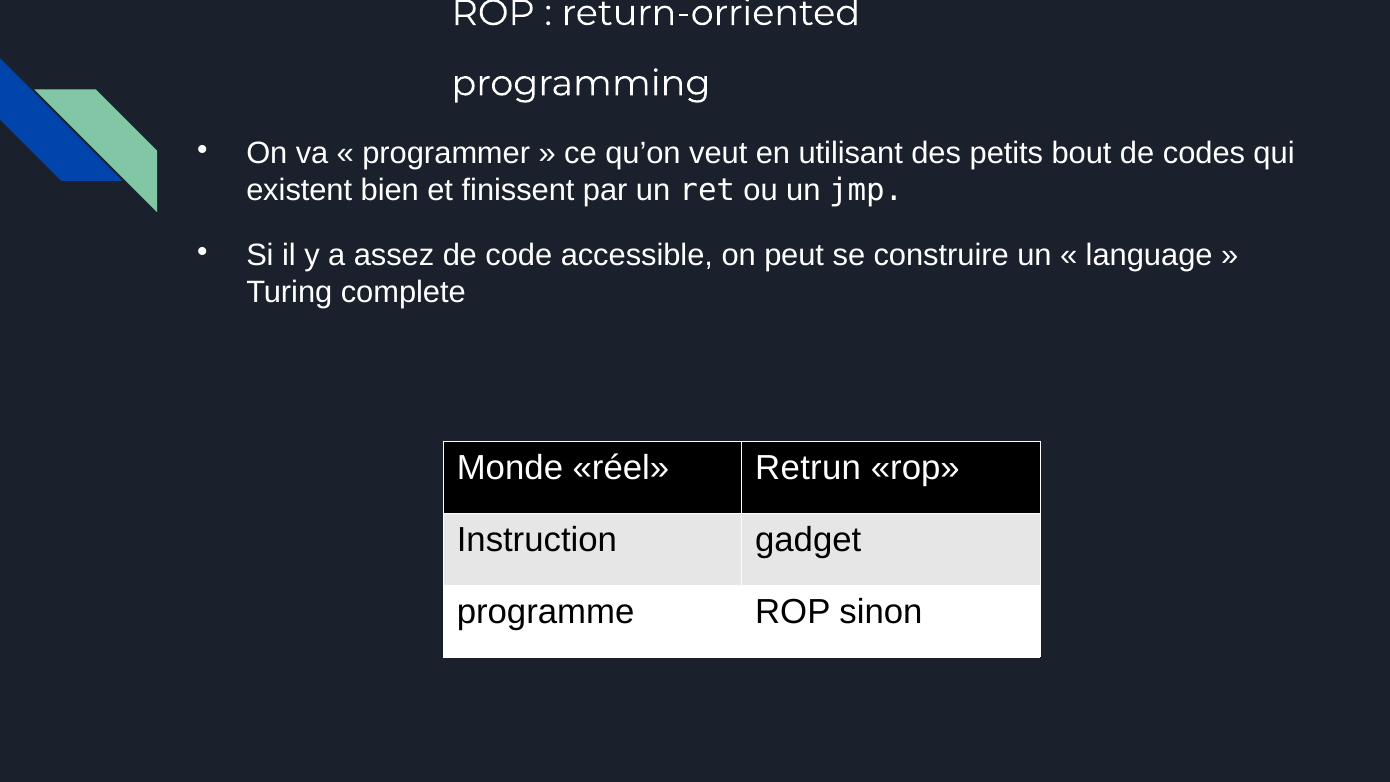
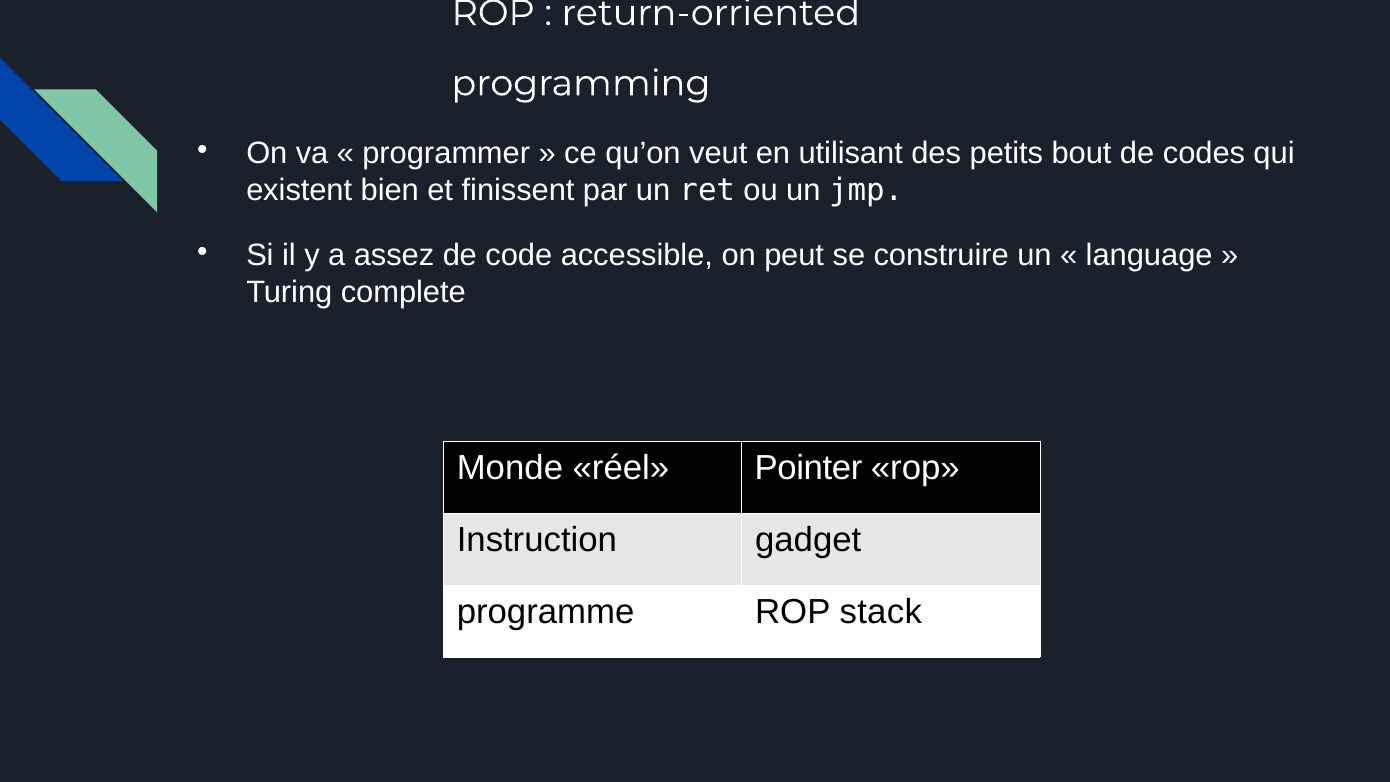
Retrun: Retrun -> Pointer
sinon: sinon -> stack
